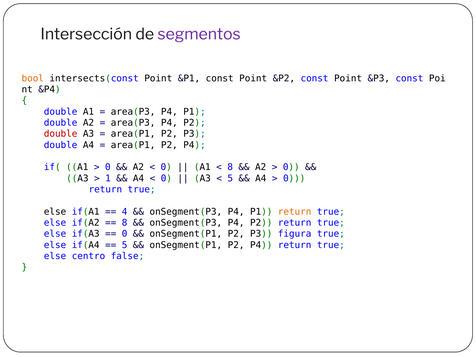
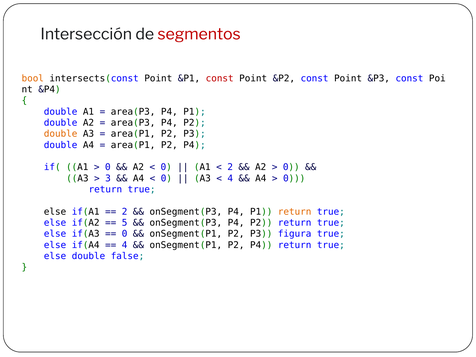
segmentos colour: purple -> red
const at (220, 78) colour: black -> red
double at (61, 134) colour: red -> orange
8 at (230, 167): 8 -> 2
1: 1 -> 3
5 at (230, 178): 5 -> 4
4 at (125, 212): 4 -> 2
8 at (125, 223): 8 -> 5
5 at (125, 245): 5 -> 4
else centro: centro -> double
